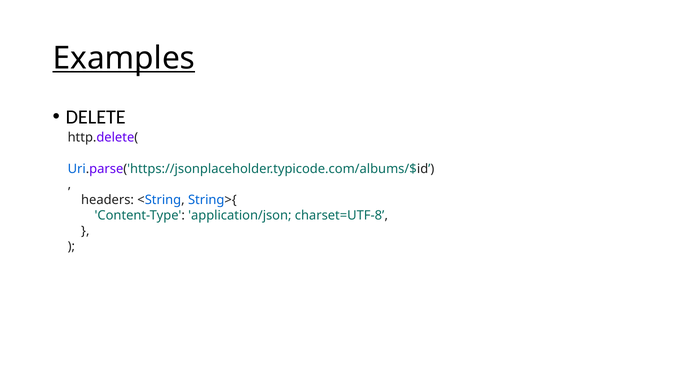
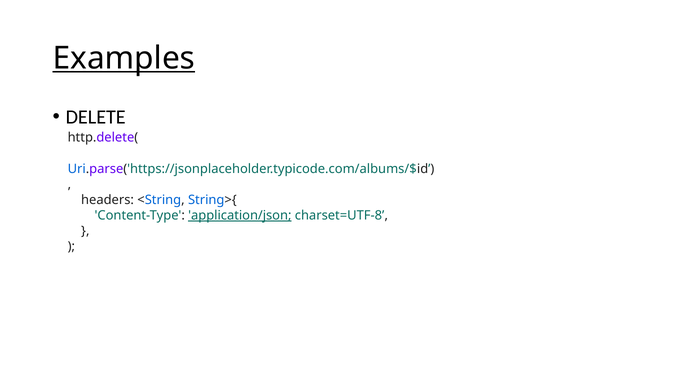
application/json underline: none -> present
